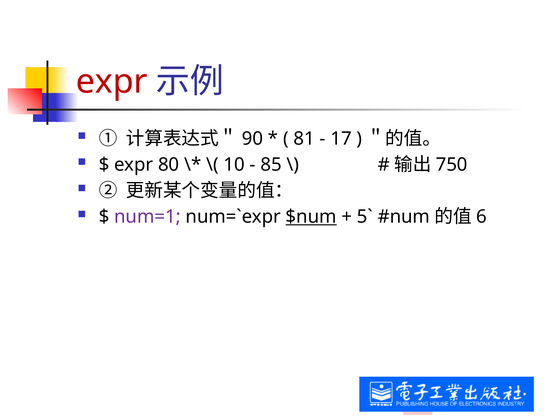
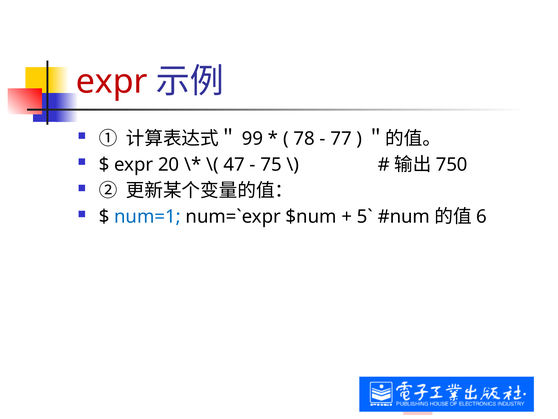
90: 90 -> 99
81: 81 -> 78
17: 17 -> 77
80: 80 -> 20
10: 10 -> 47
85: 85 -> 75
num=1 colour: purple -> blue
$num underline: present -> none
